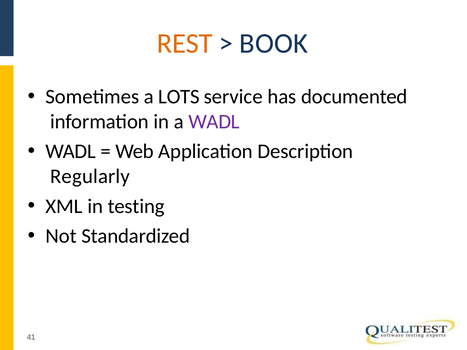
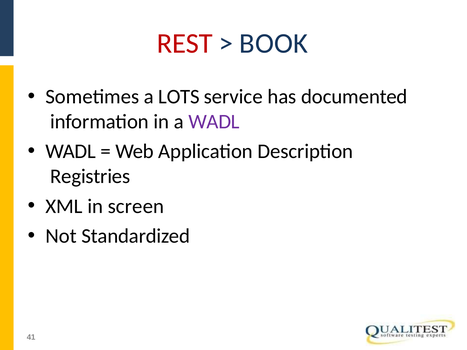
REST colour: orange -> red
Regularly: Regularly -> Registries
testing: testing -> screen
